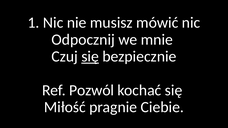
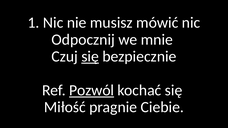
Pozwól underline: none -> present
